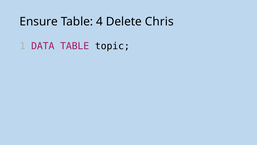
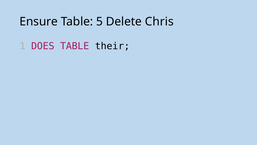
4: 4 -> 5
DATA: DATA -> DOES
topic: topic -> their
